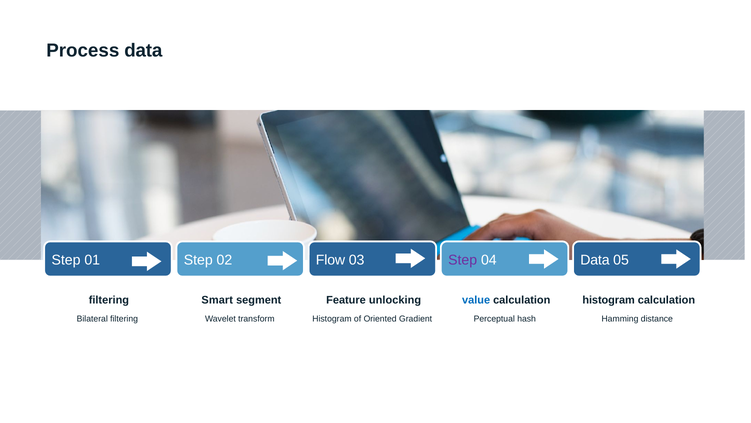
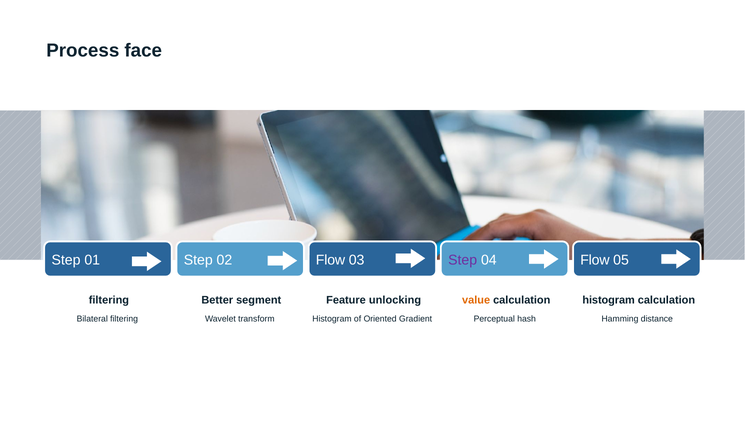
Process data: data -> face
04 Data: Data -> Flow
Smart: Smart -> Better
value colour: blue -> orange
